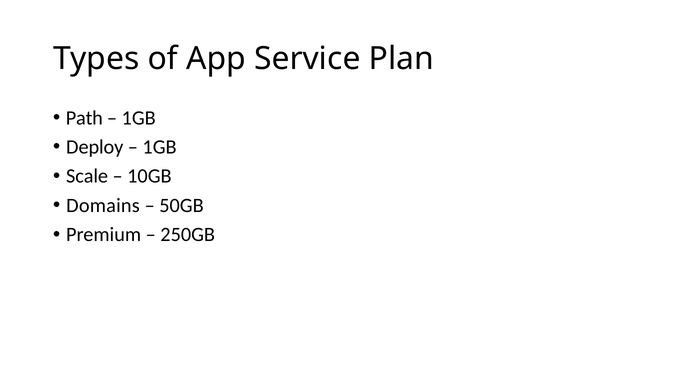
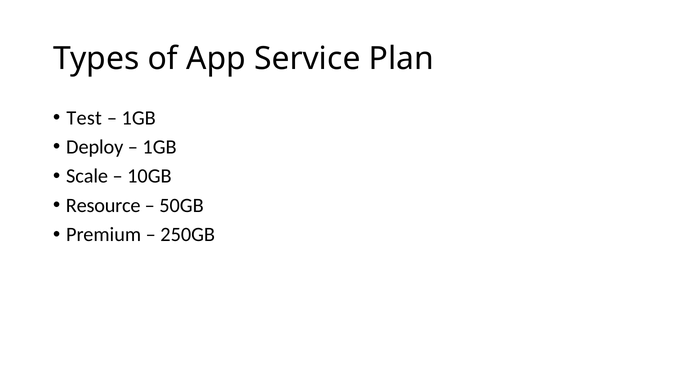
Path: Path -> Test
Domains: Domains -> Resource
